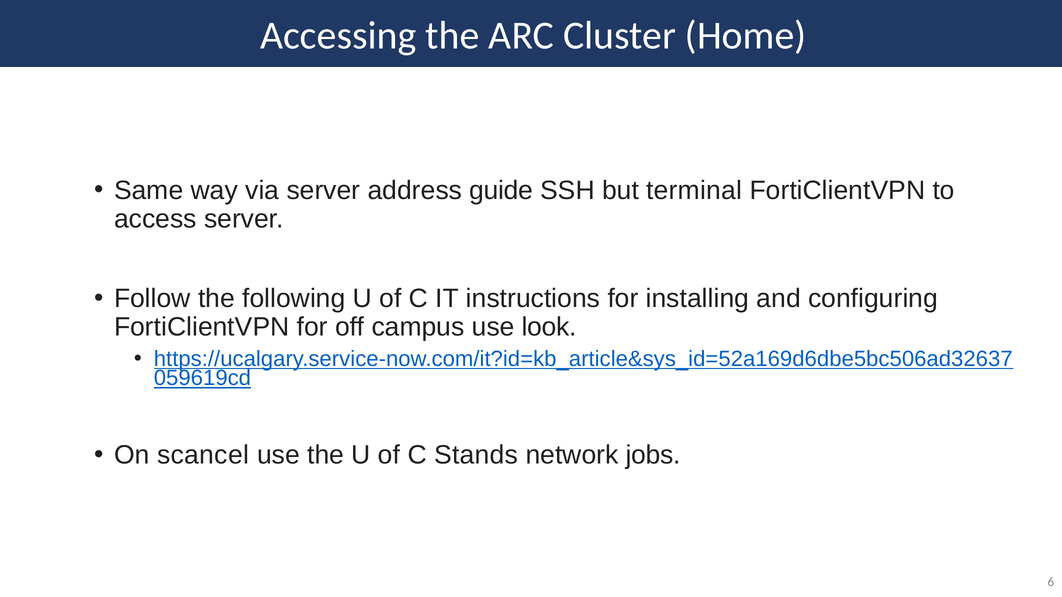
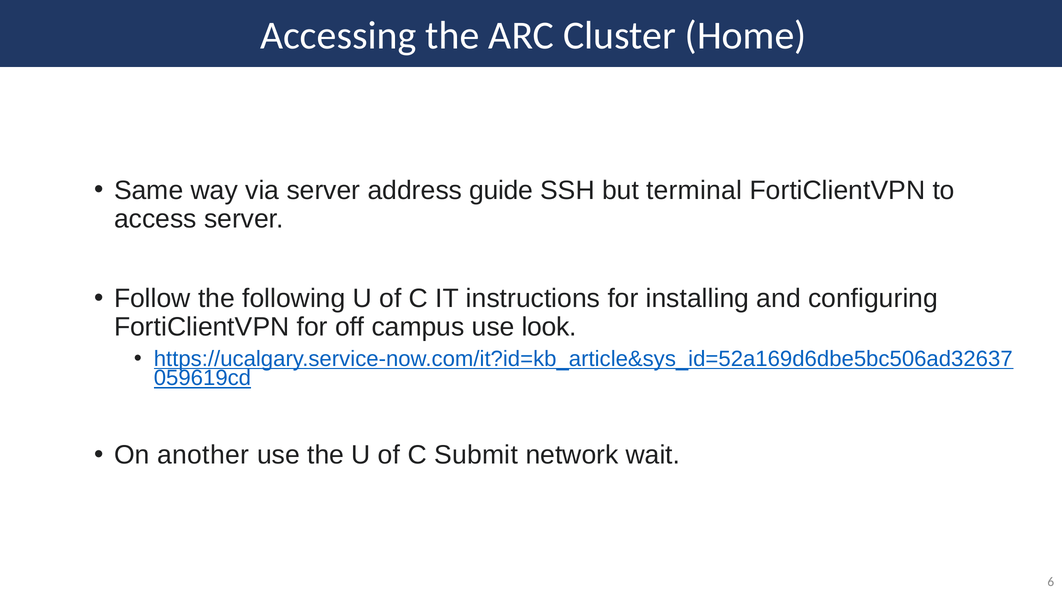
scancel: scancel -> another
Stands: Stands -> Submit
jobs: jobs -> wait
